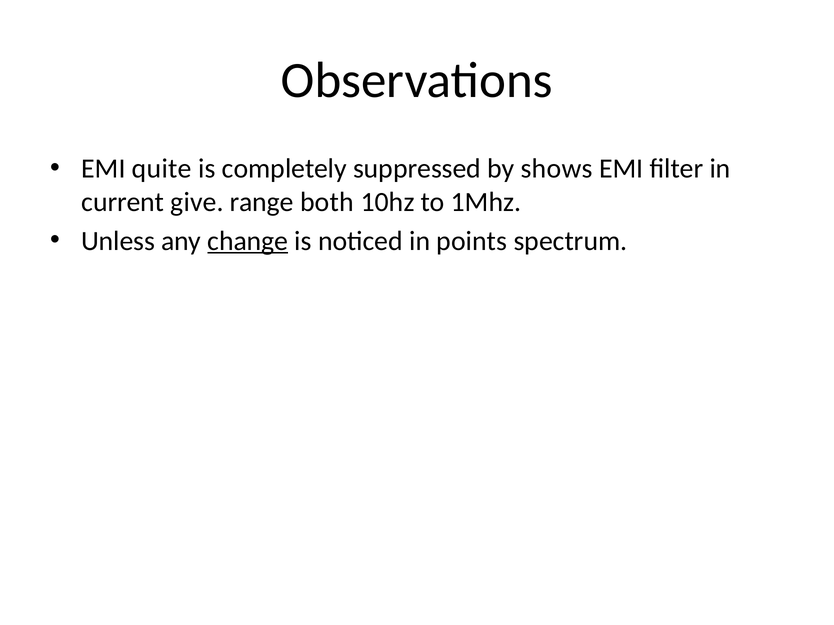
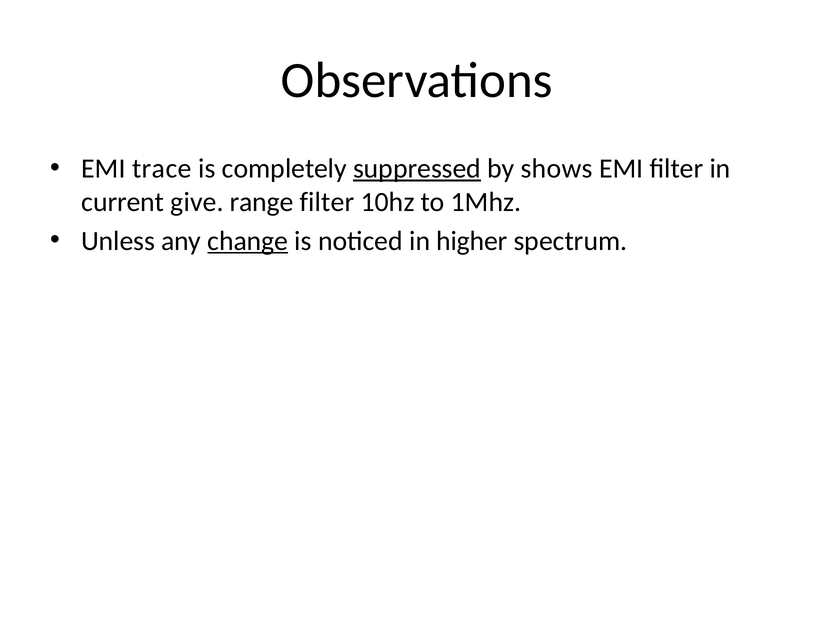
quite: quite -> trace
suppressed underline: none -> present
range both: both -> filter
points: points -> higher
